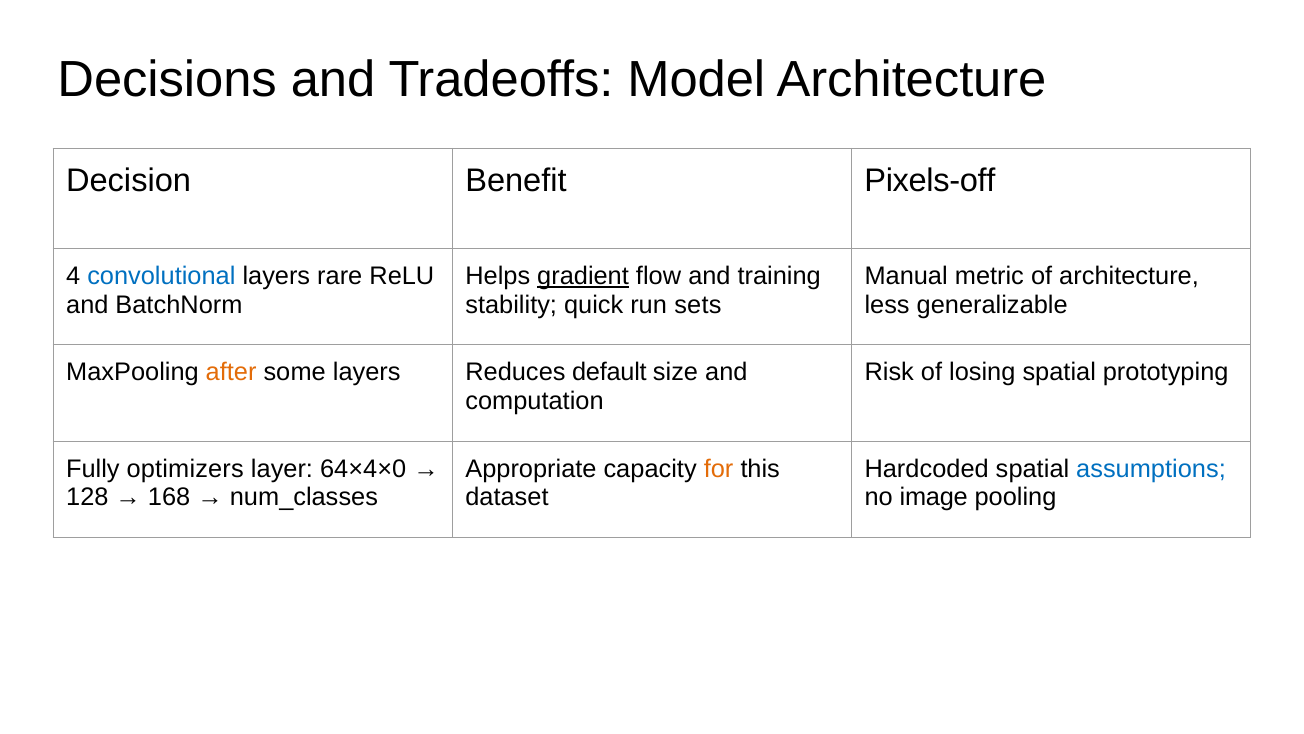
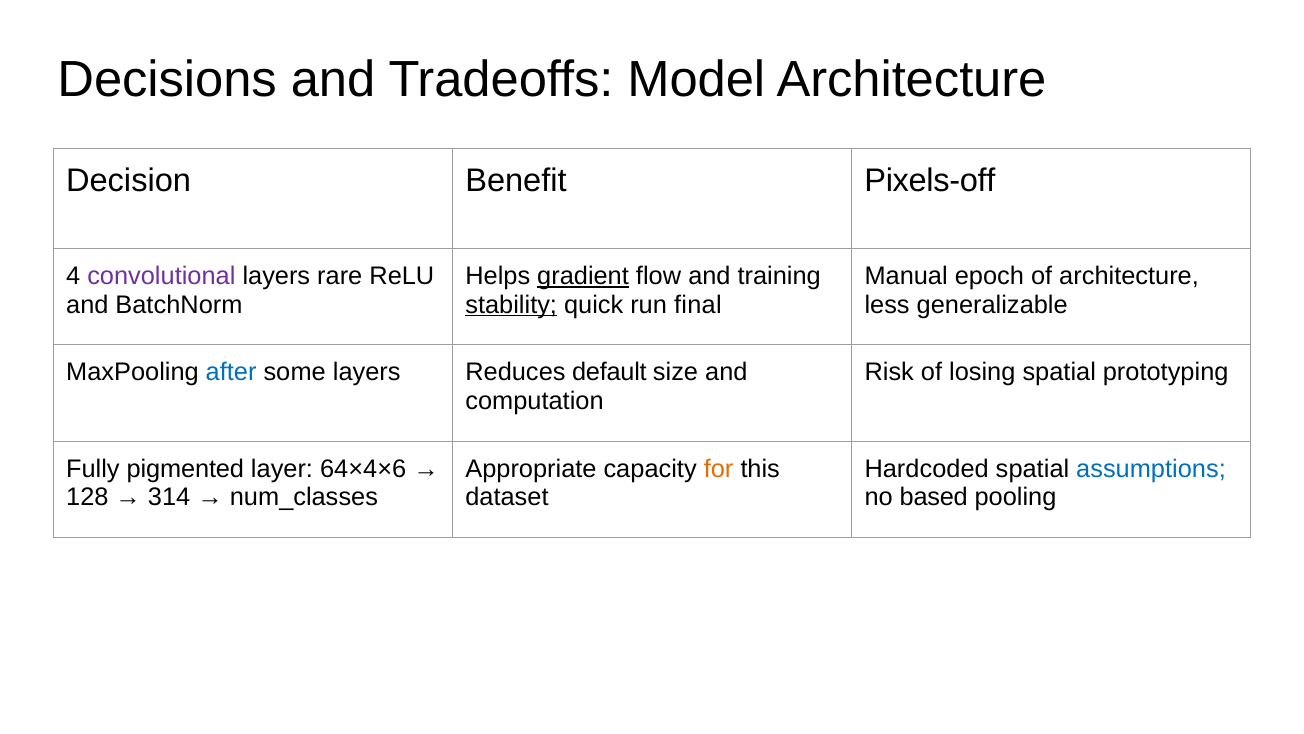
convolutional colour: blue -> purple
metric: metric -> epoch
stability underline: none -> present
sets: sets -> final
after colour: orange -> blue
optimizers: optimizers -> pigmented
64×4×0: 64×4×0 -> 64×4×6
168: 168 -> 314
image: image -> based
